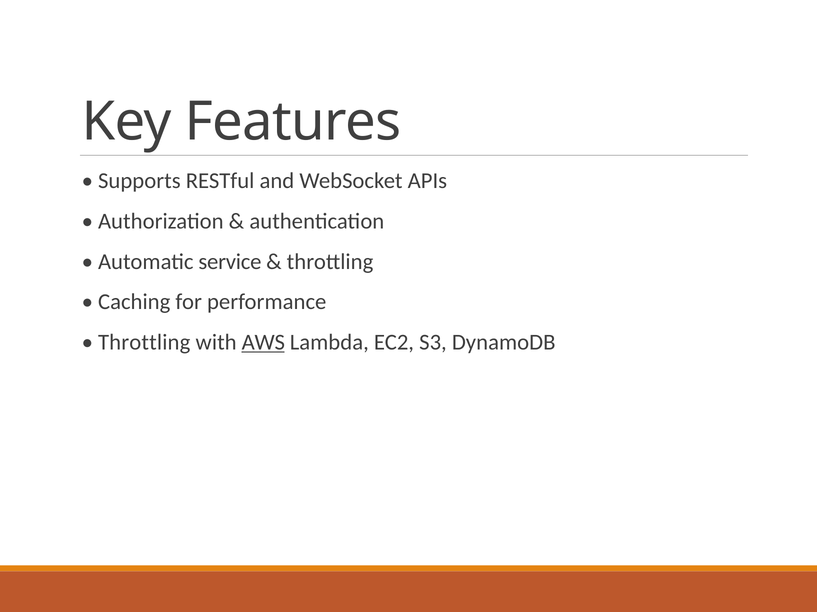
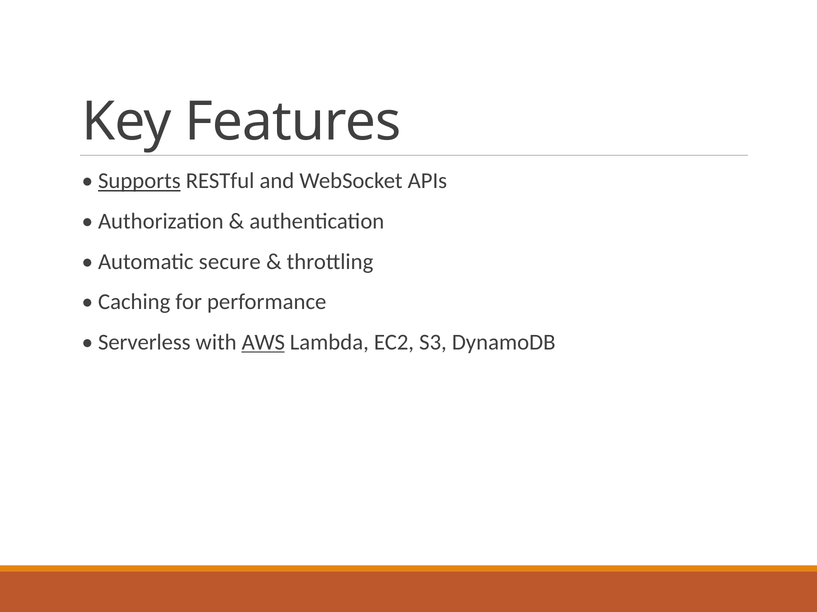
Supports underline: none -> present
service: service -> secure
Throttling at (144, 343): Throttling -> Serverless
